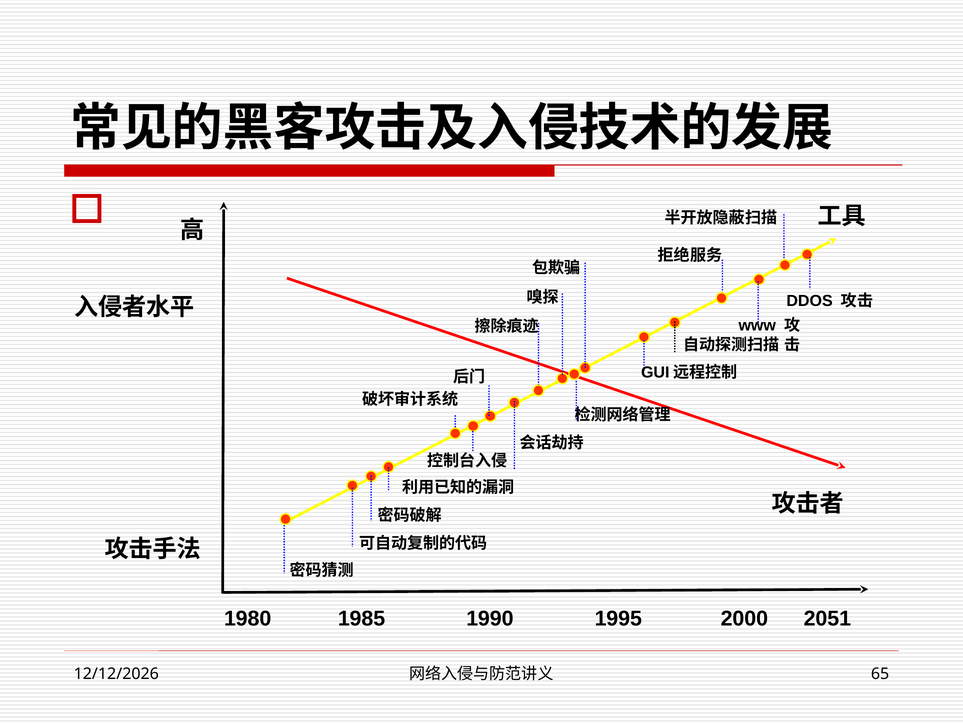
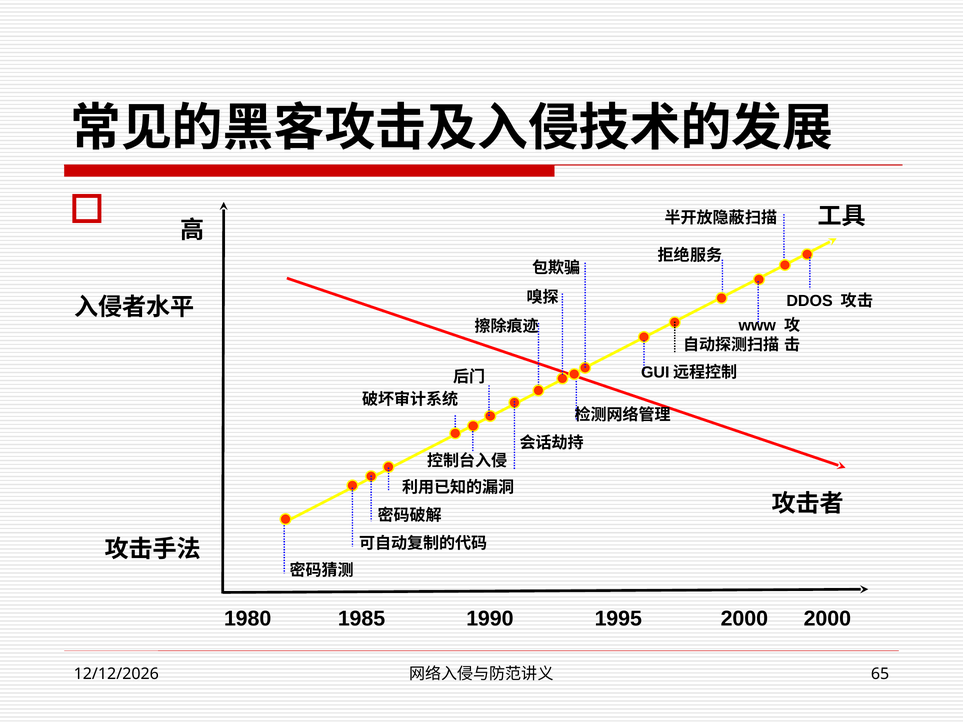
2051 at (827, 618): 2051 -> 2000
